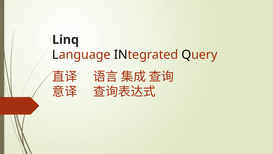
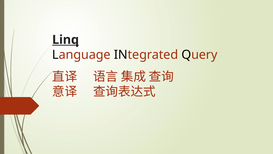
Linq underline: none -> present
